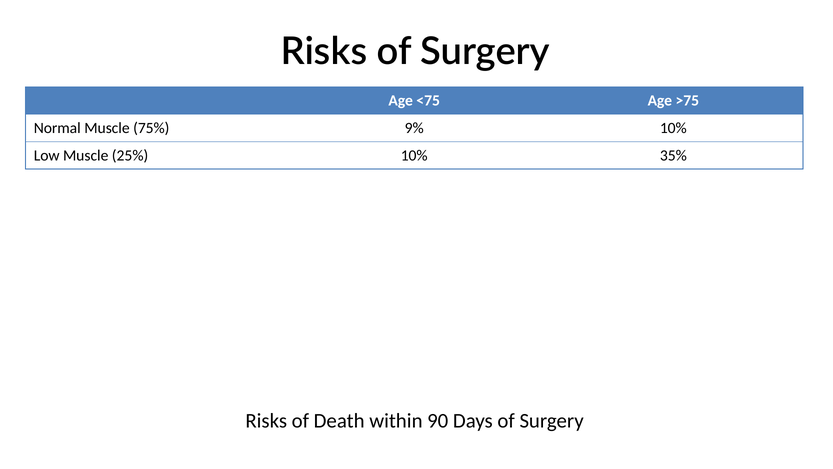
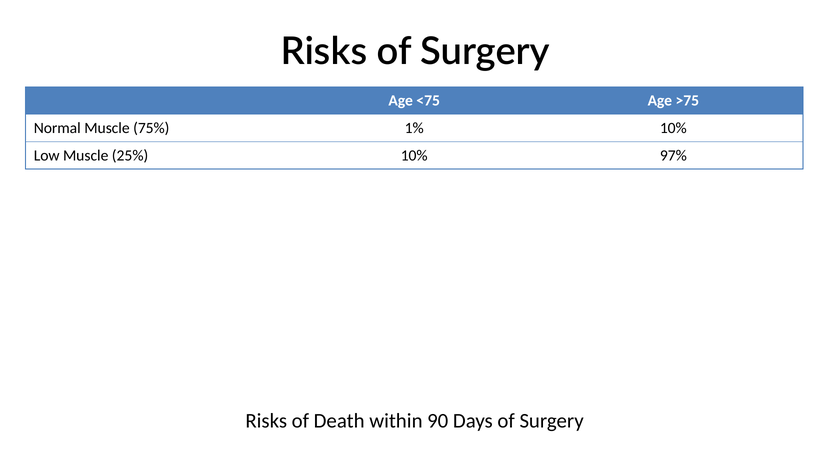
9%: 9% -> 1%
35%: 35% -> 97%
